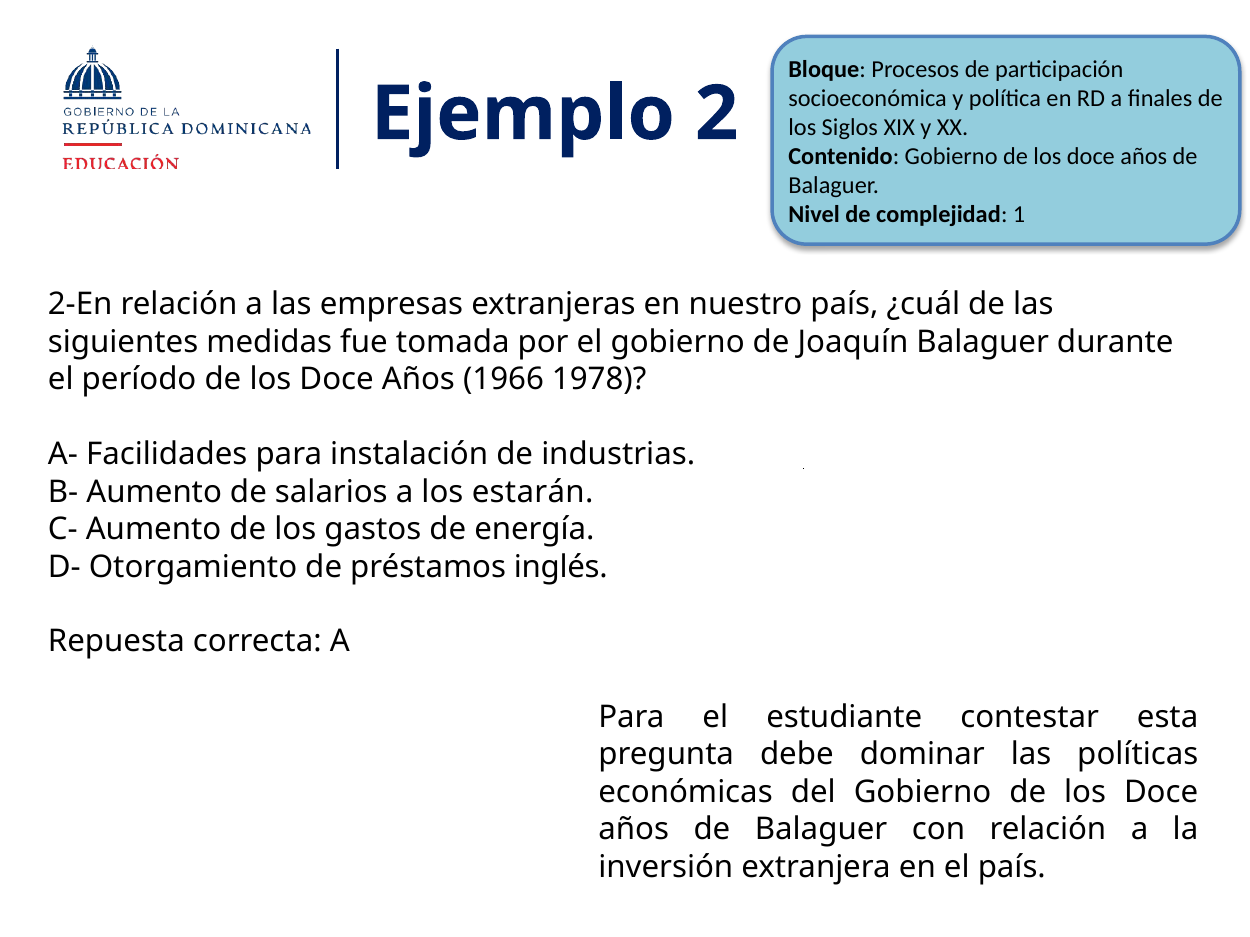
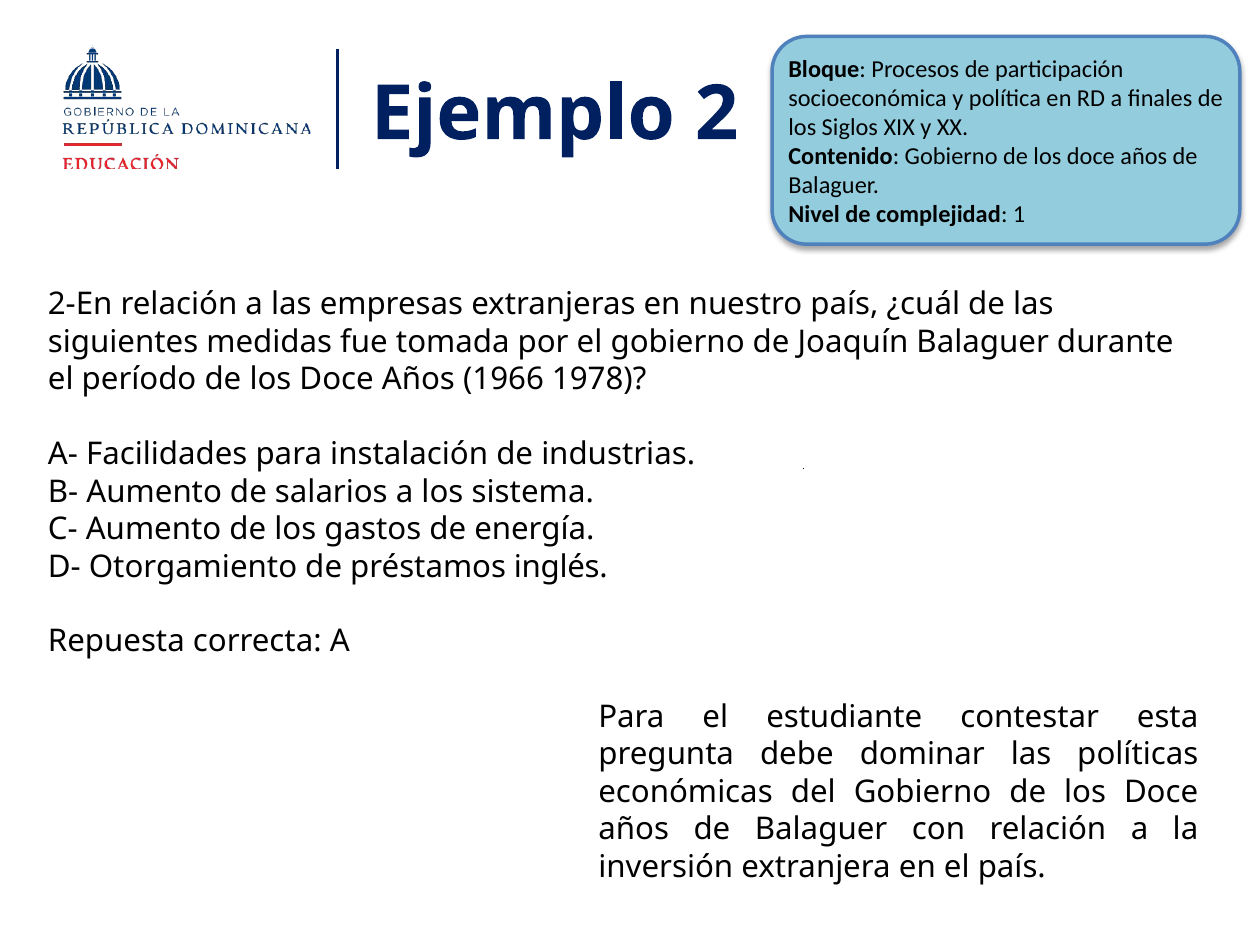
estarán: estarán -> sistema
